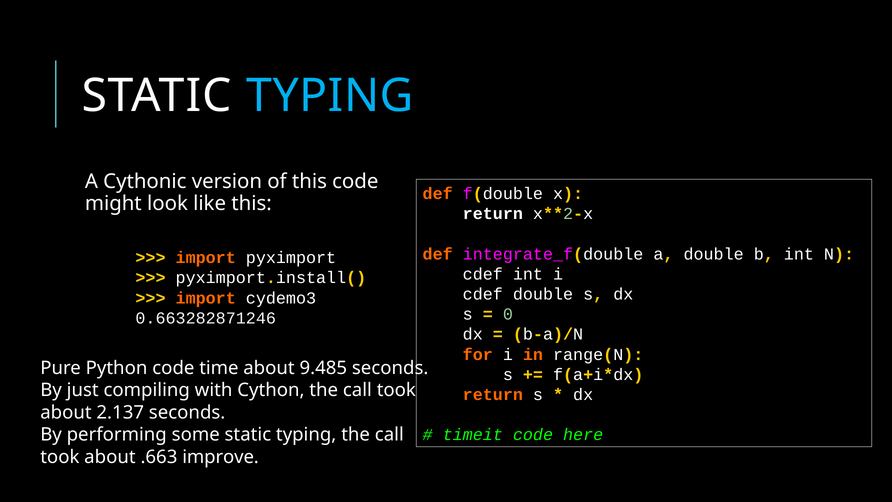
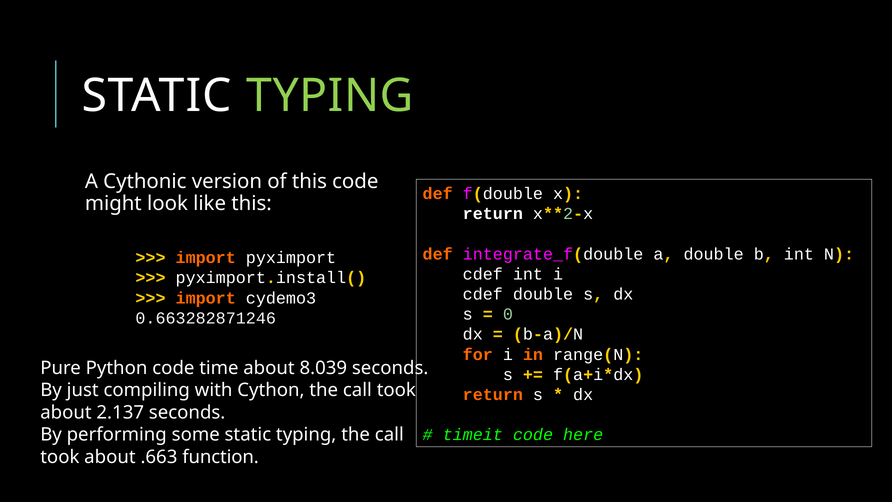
TYPING at (330, 96) colour: light blue -> light green
9.485: 9.485 -> 8.039
improve: improve -> function
